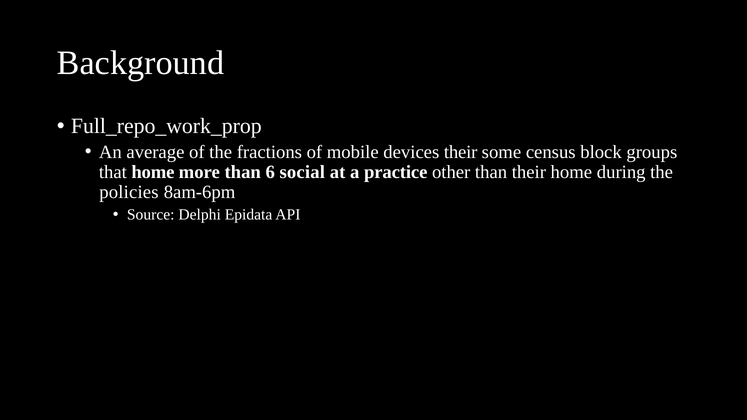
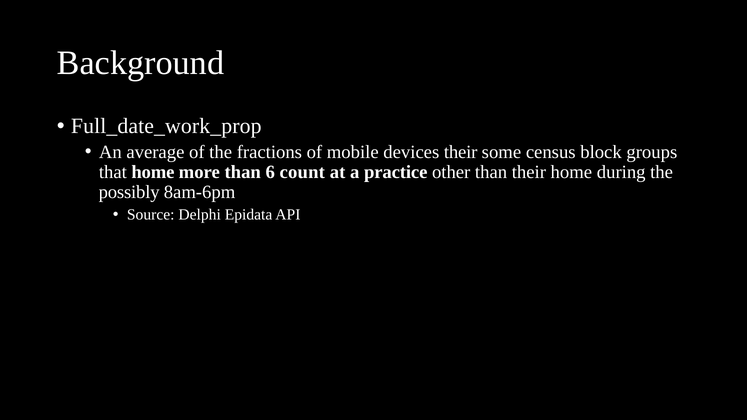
Full_repo_work_prop: Full_repo_work_prop -> Full_date_work_prop
social: social -> count
policies: policies -> possibly
